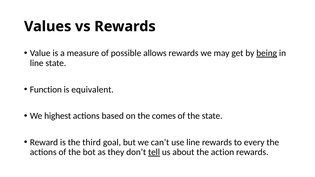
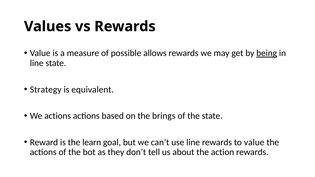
Function: Function -> Strategy
We highest: highest -> actions
comes: comes -> brings
third: third -> learn
to every: every -> value
tell underline: present -> none
